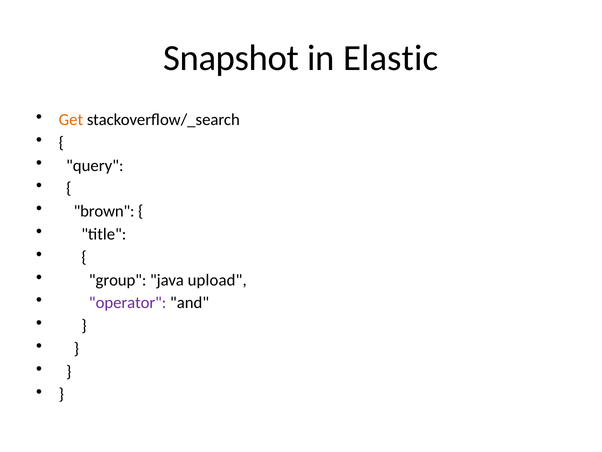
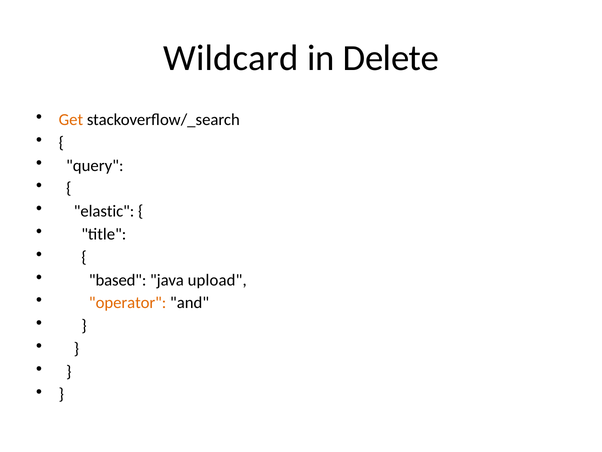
Snapshot: Snapshot -> Wildcard
Elastic: Elastic -> Delete
brown: brown -> elastic
group: group -> based
operator colour: purple -> orange
